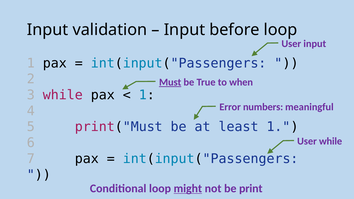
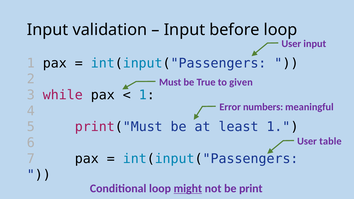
Must underline: present -> none
when: when -> given
User while: while -> table
